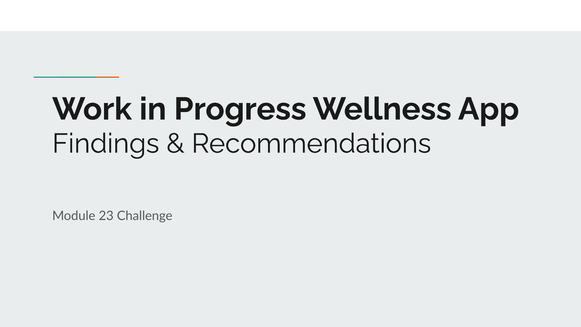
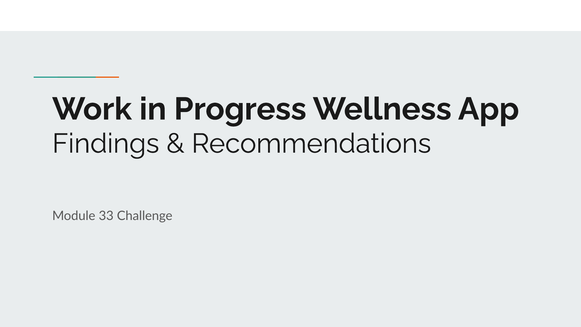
23: 23 -> 33
